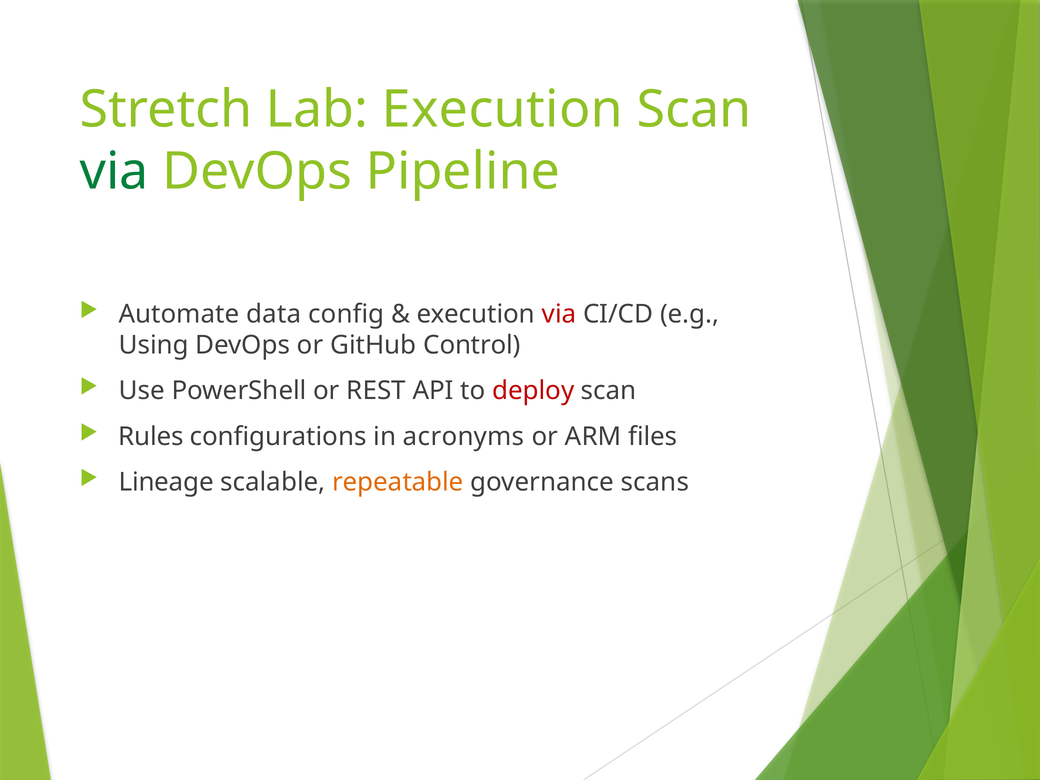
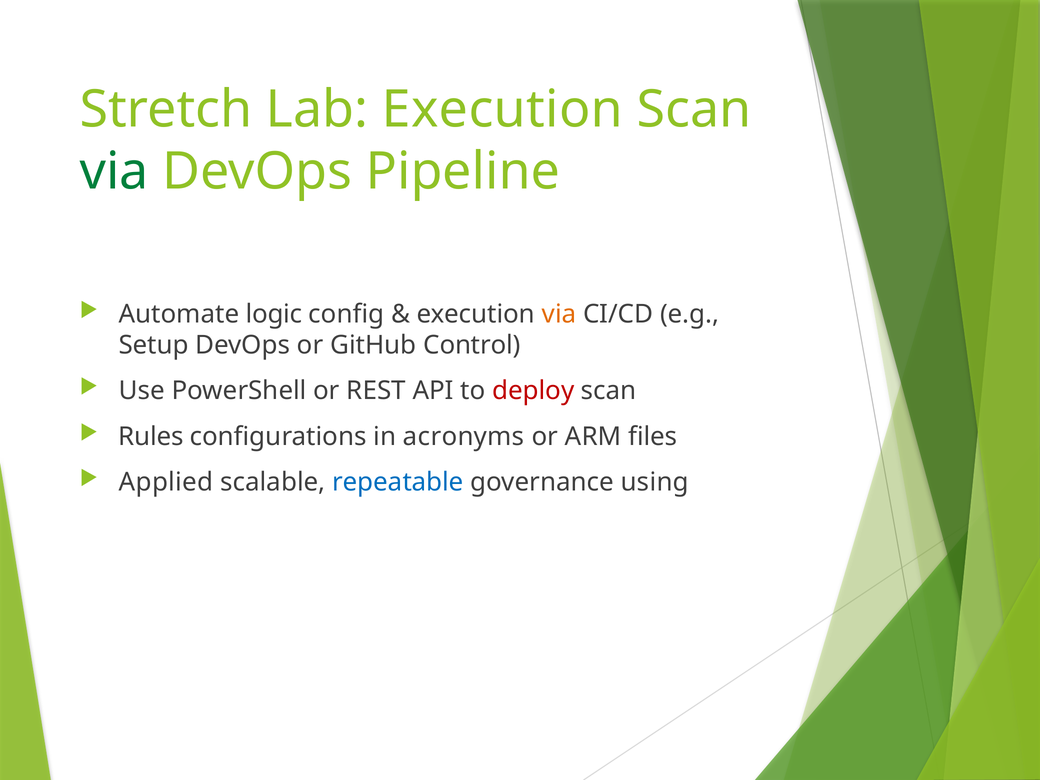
data: data -> logic
via at (559, 314) colour: red -> orange
Using: Using -> Setup
Lineage: Lineage -> Applied
repeatable colour: orange -> blue
scans: scans -> using
